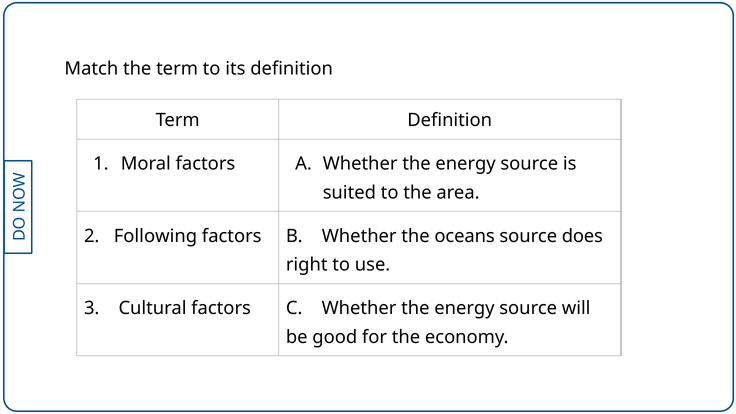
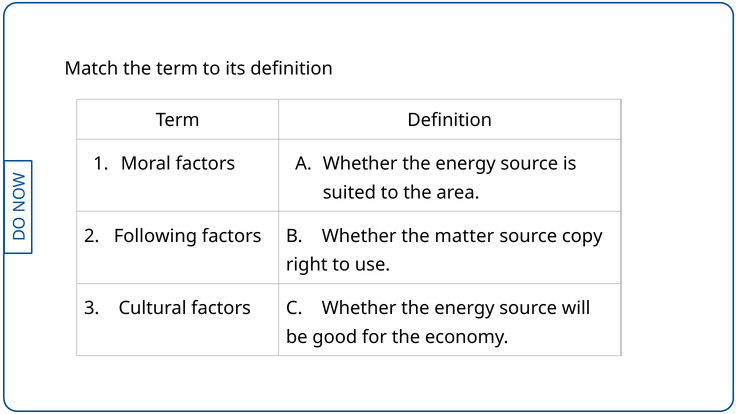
oceans: oceans -> matter
does: does -> copy
